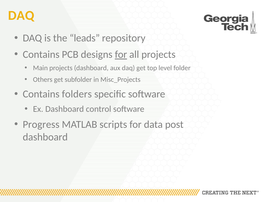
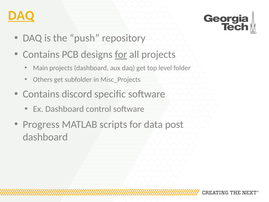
DAQ at (21, 16) underline: none -> present
leads: leads -> push
folders: folders -> discord
